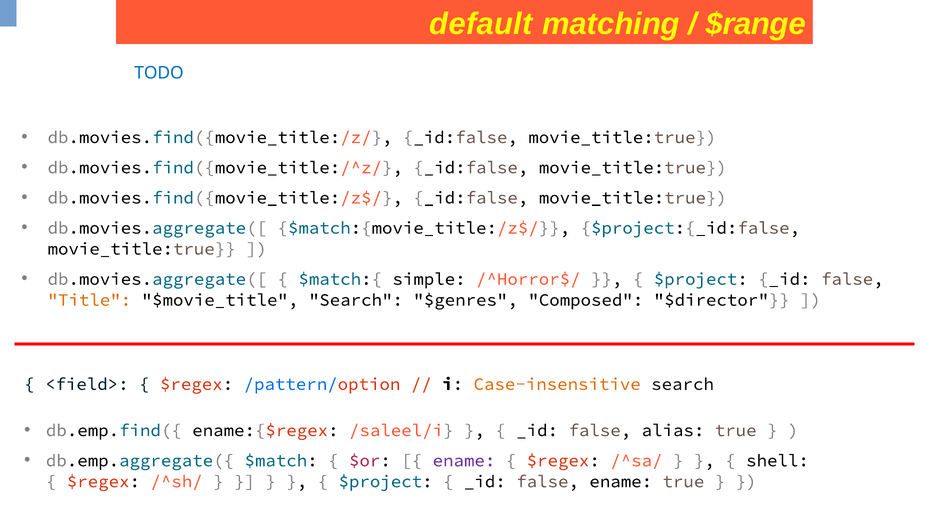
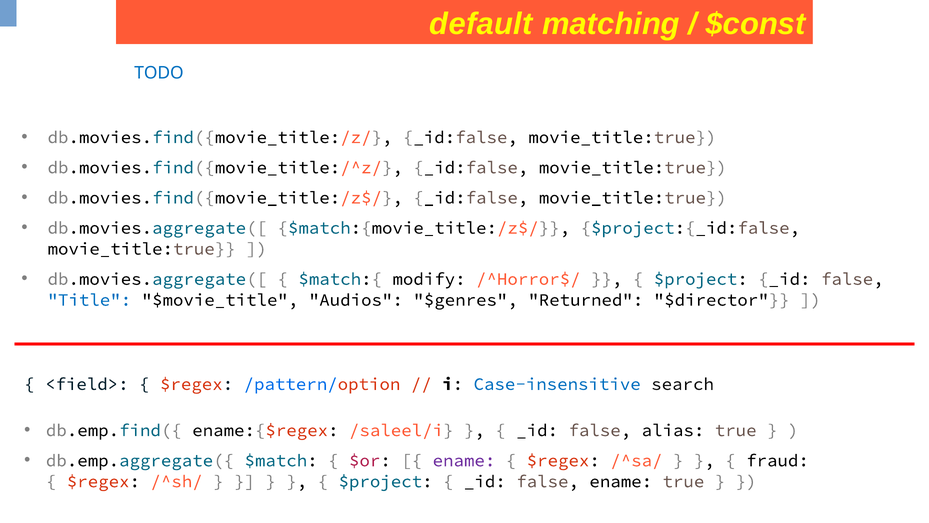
$range: $range -> $const
simple: simple -> modify
Title colour: orange -> blue
$movie_title Search: Search -> Audios
Composed: Composed -> Returned
Case-insensitive colour: orange -> blue
shell: shell -> fraud
